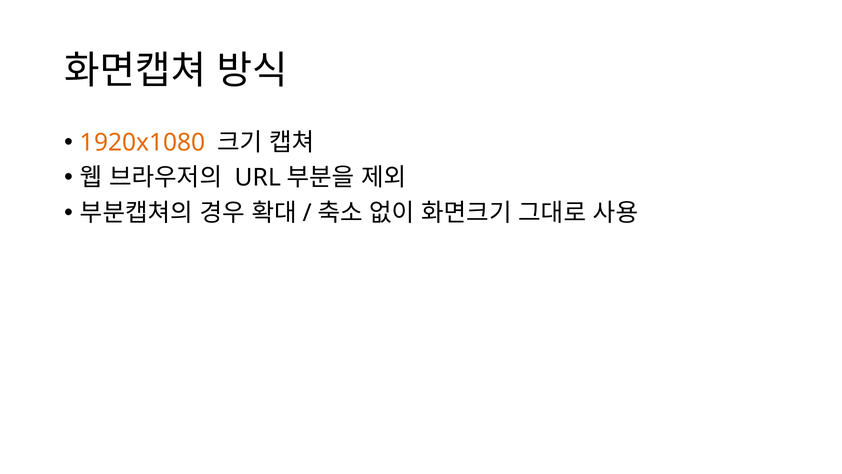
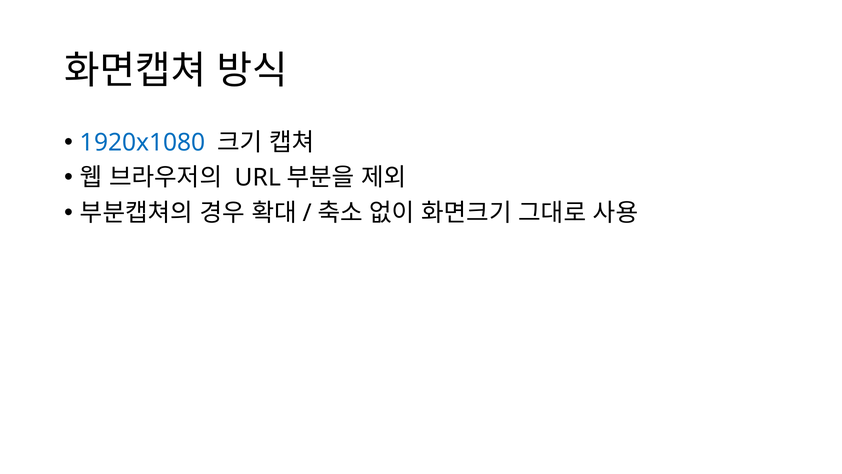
1920x1080 colour: orange -> blue
